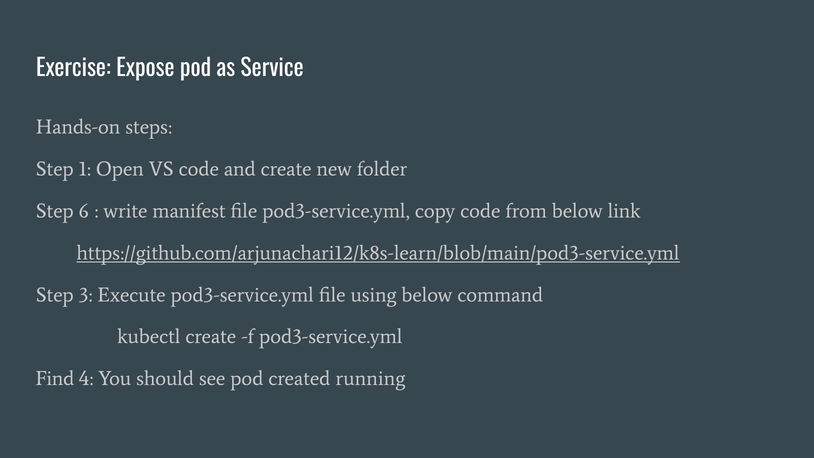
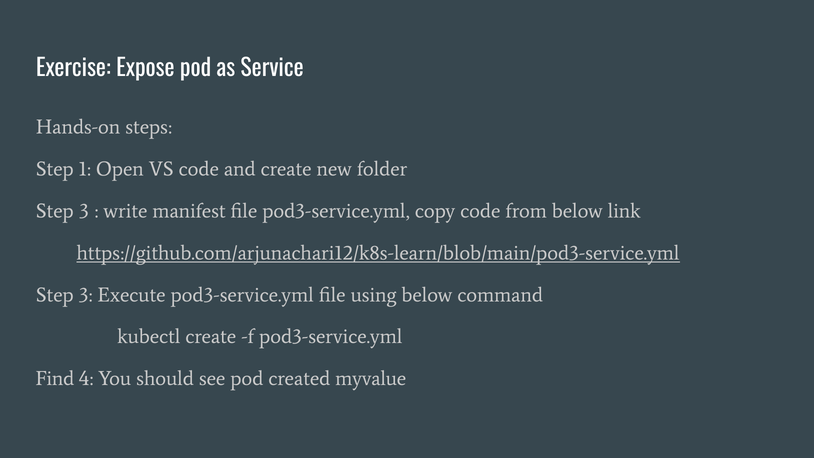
6 at (84, 211): 6 -> 3
running: running -> myvalue
